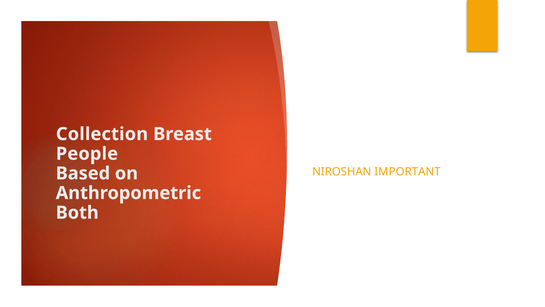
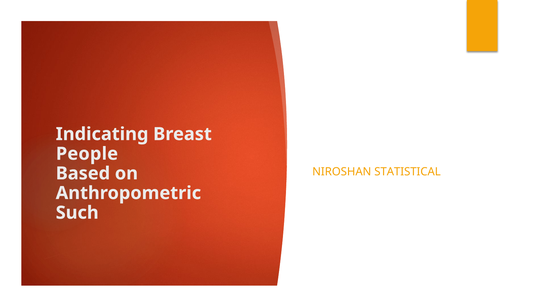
Collection: Collection -> Indicating
IMPORTANT: IMPORTANT -> STATISTICAL
Both: Both -> Such
